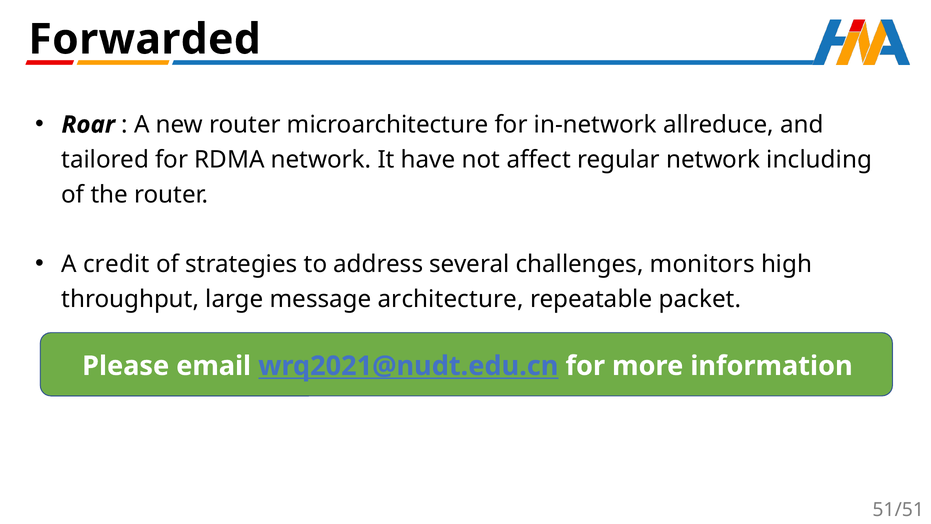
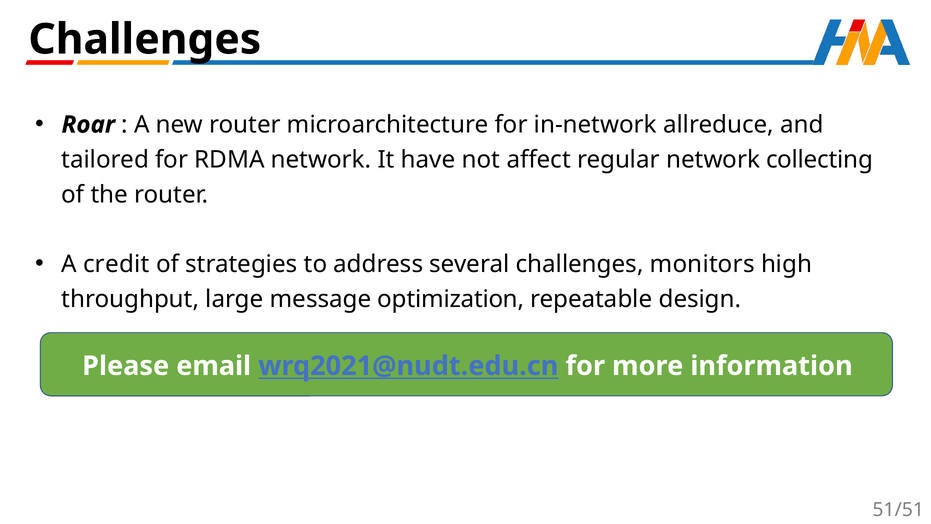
Forwarded at (145, 39): Forwarded -> Challenges
including: including -> collecting
architecture: architecture -> optimization
packet: packet -> design
